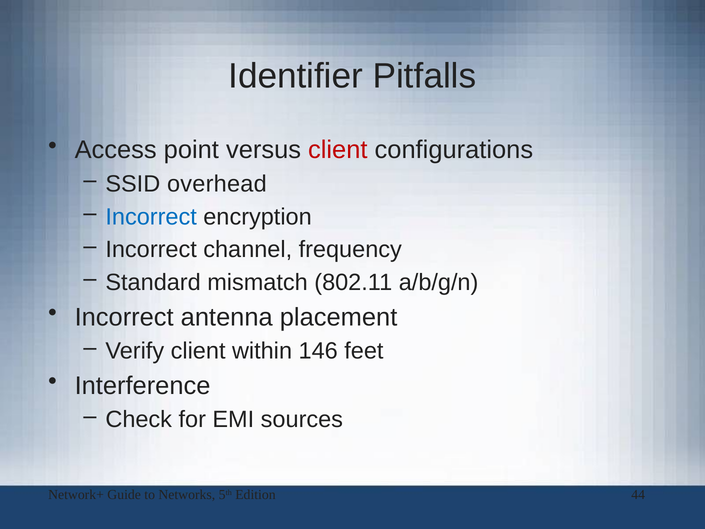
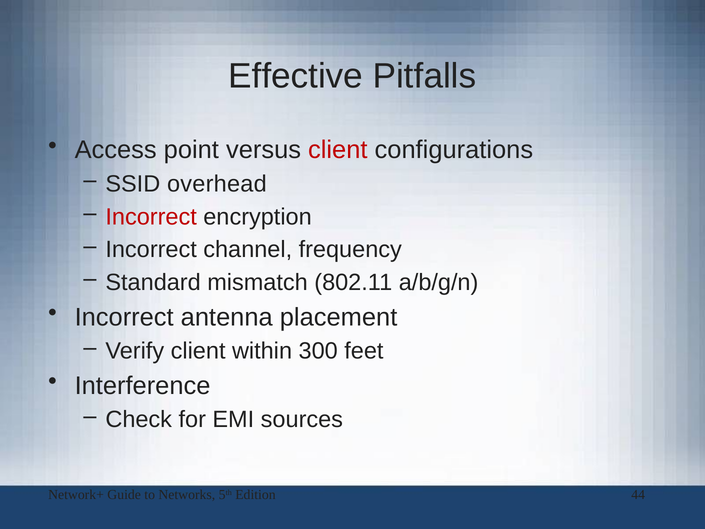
Identifier: Identifier -> Effective
Incorrect at (151, 217) colour: blue -> red
146: 146 -> 300
